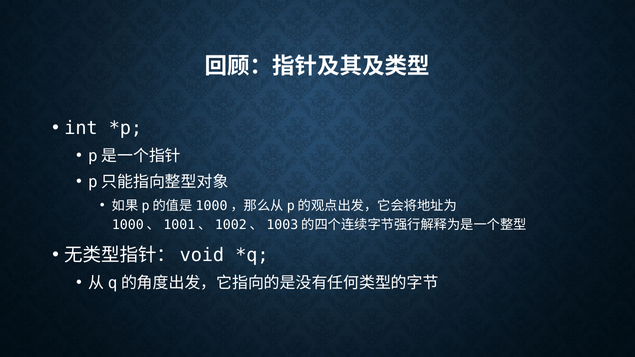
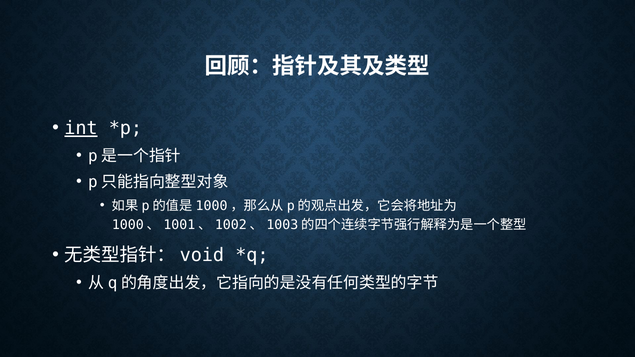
int underline: none -> present
